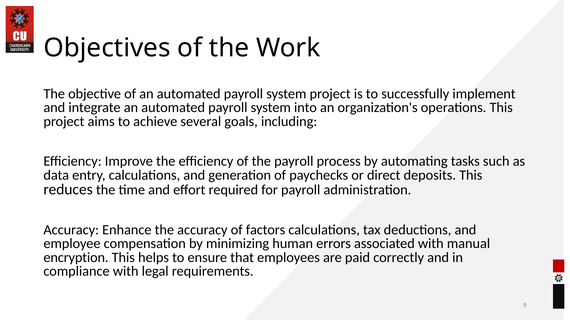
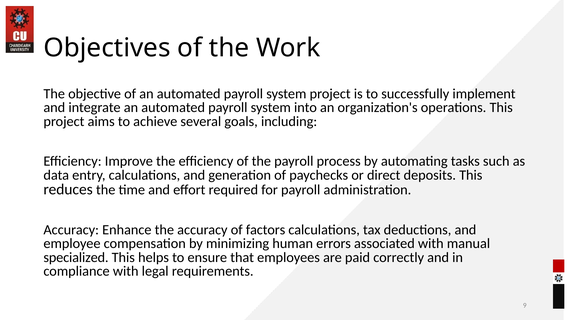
encryption: encryption -> specialized
